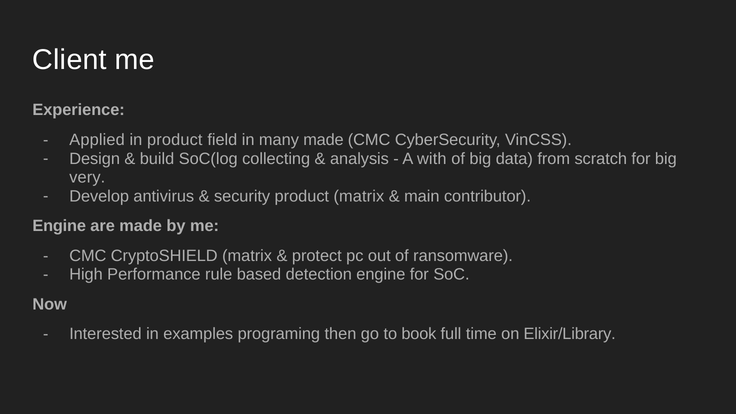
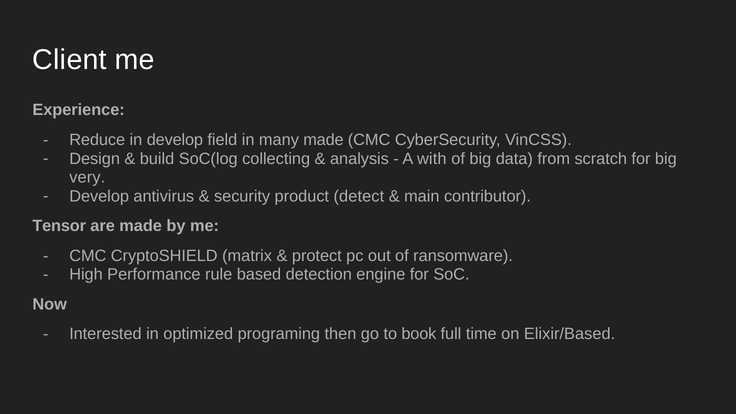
Applied: Applied -> Reduce
in product: product -> develop
product matrix: matrix -> detect
Engine at (59, 226): Engine -> Tensor
examples: examples -> optimized
Elixir/Library: Elixir/Library -> Elixir/Based
